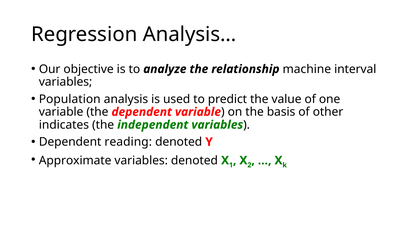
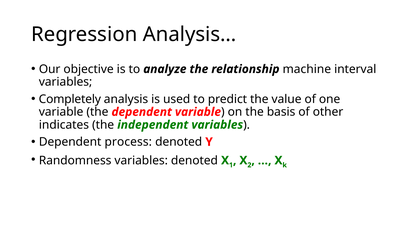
Population: Population -> Completely
reading: reading -> process
Approximate: Approximate -> Randomness
